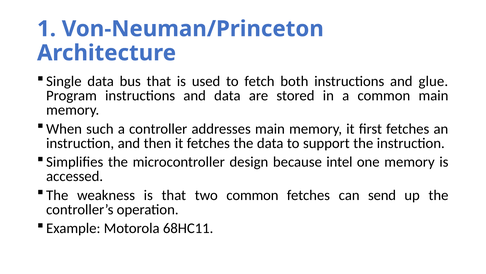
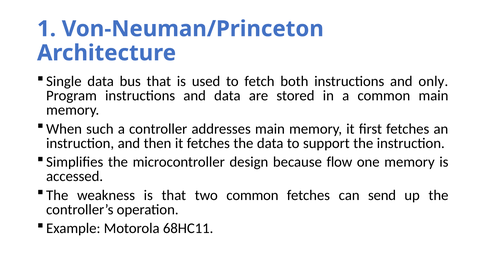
glue: glue -> only
intel: intel -> flow
